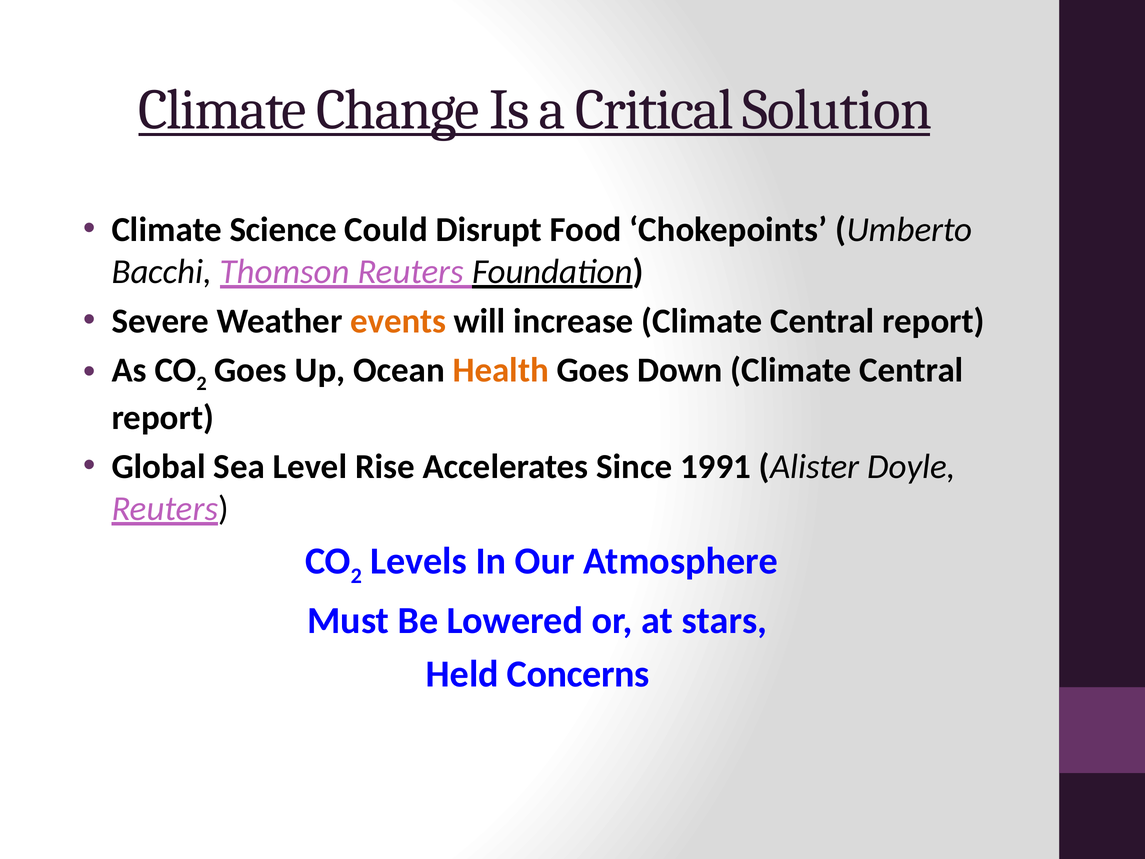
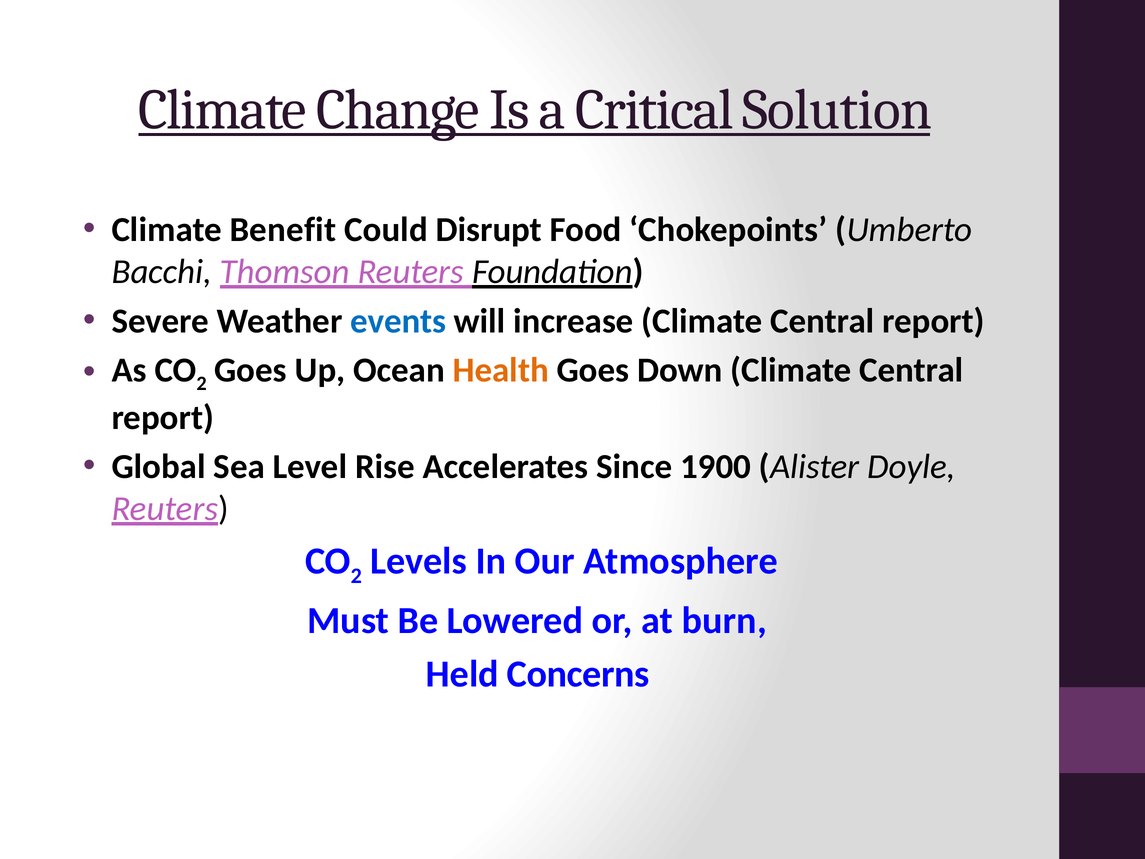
Science: Science -> Benefit
events colour: orange -> blue
1991: 1991 -> 1900
stars: stars -> burn
